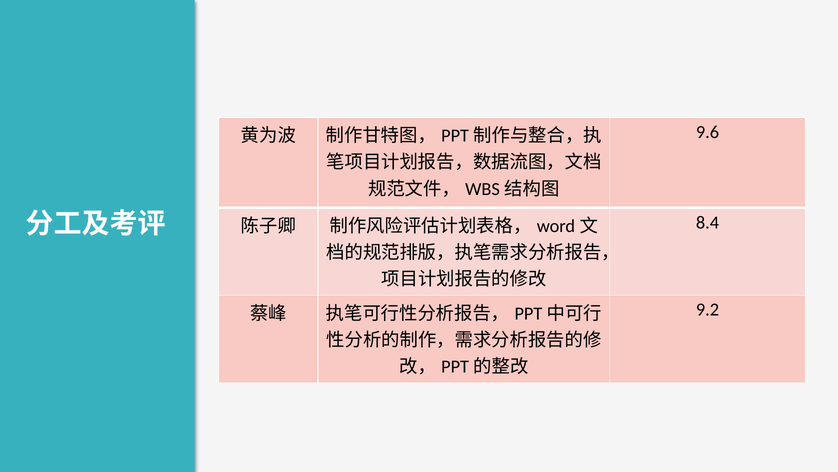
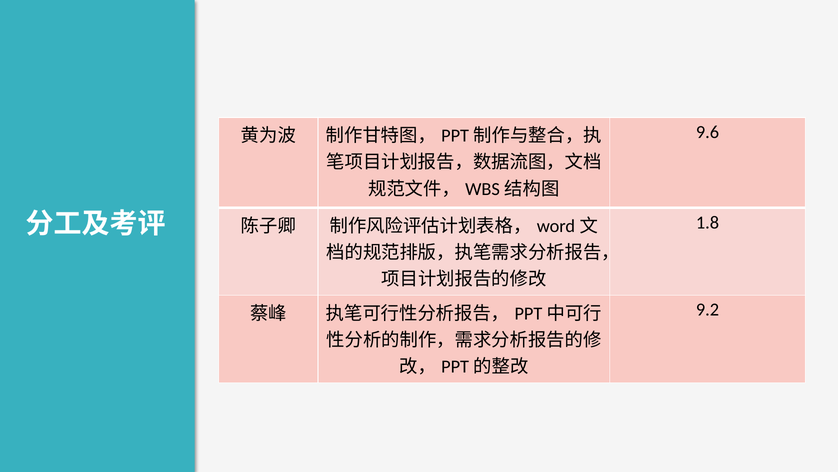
8.4: 8.4 -> 1.8
